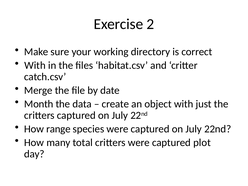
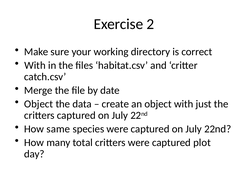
Month at (39, 104): Month -> Object
range: range -> same
